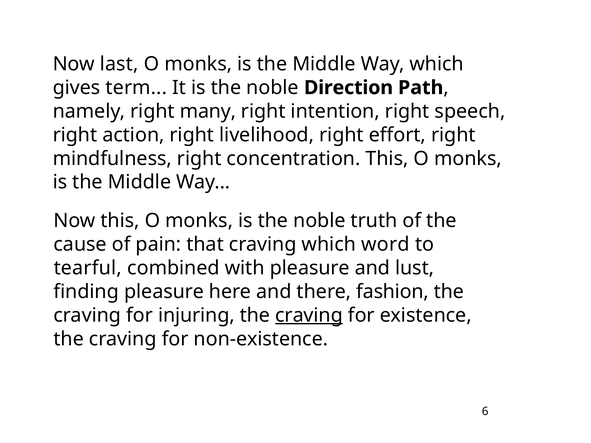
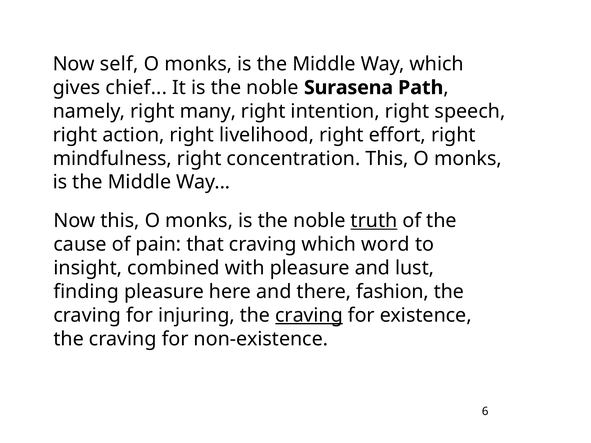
last: last -> self
term: term -> chief
Direction: Direction -> Surasena
truth underline: none -> present
tearful: tearful -> insight
